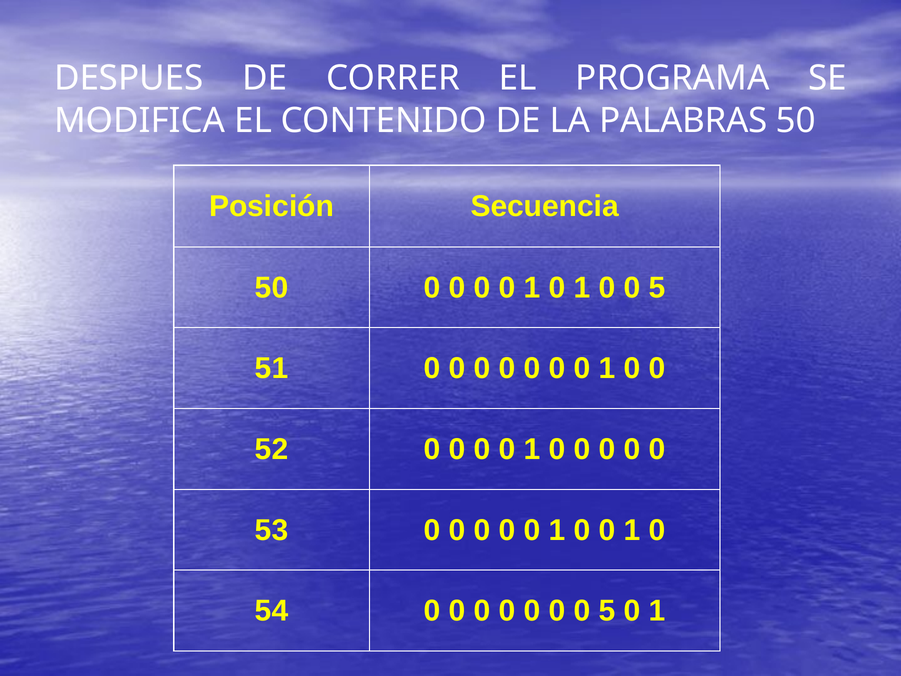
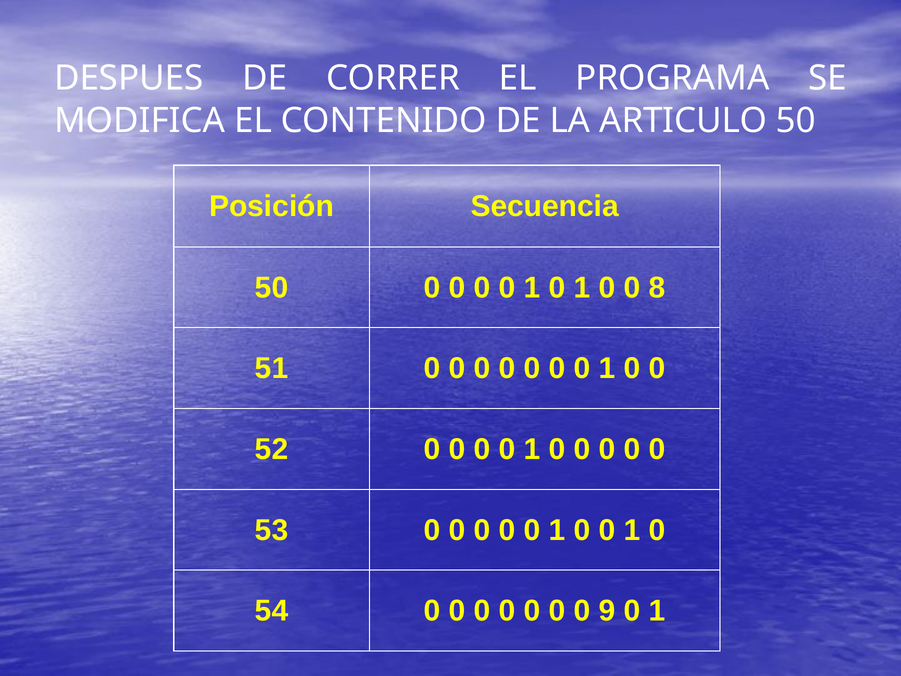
PALABRAS: PALABRAS -> ARTICULO
1 0 0 5: 5 -> 8
0 0 0 5: 5 -> 9
